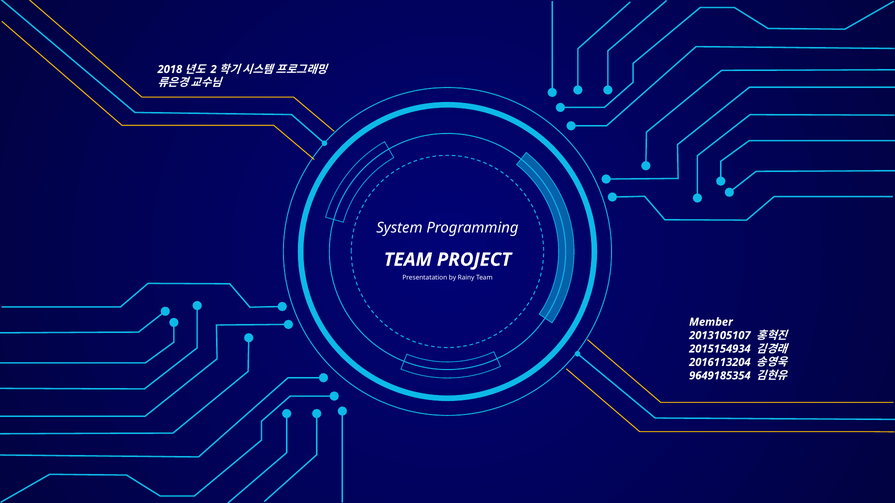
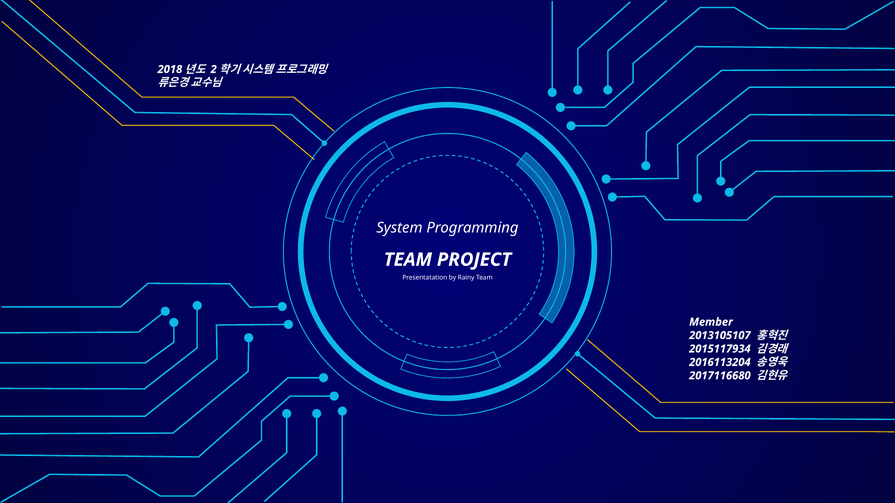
2015154934: 2015154934 -> 2015117934
9649185354: 9649185354 -> 2017116680
